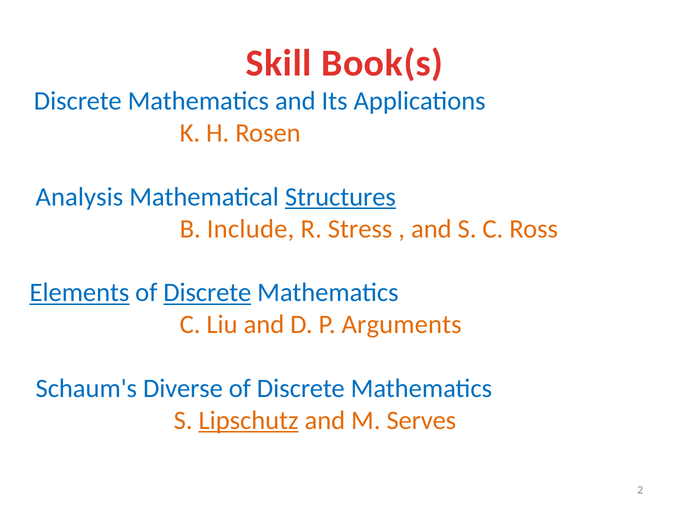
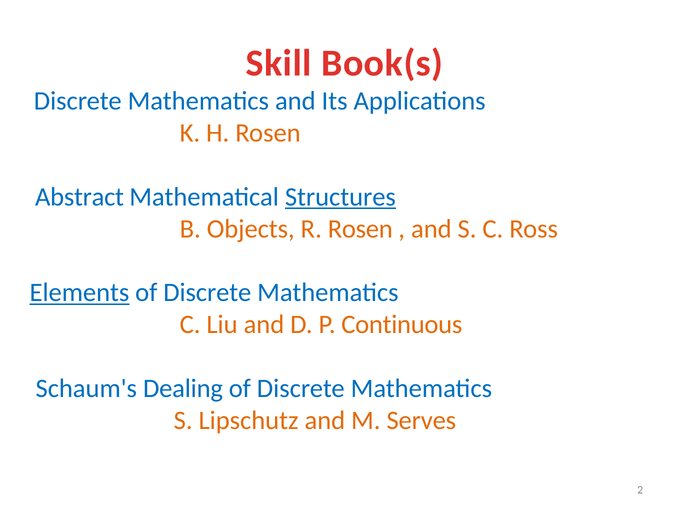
Analysis: Analysis -> Abstract
Include: Include -> Objects
R Stress: Stress -> Rosen
Discrete at (207, 293) underline: present -> none
Arguments: Arguments -> Continuous
Diverse: Diverse -> Dealing
Lipschutz underline: present -> none
